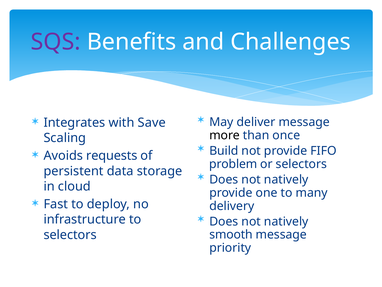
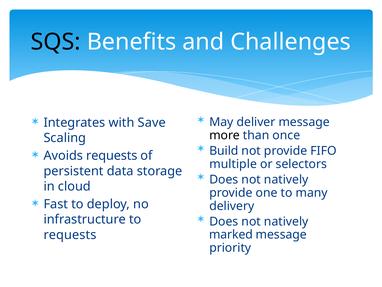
SQS colour: purple -> black
problem: problem -> multiple
selectors at (70, 234): selectors -> requests
smooth: smooth -> marked
